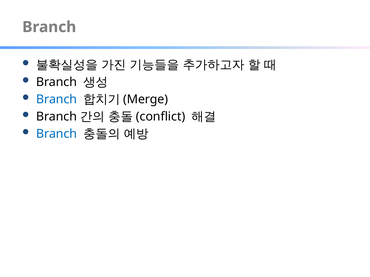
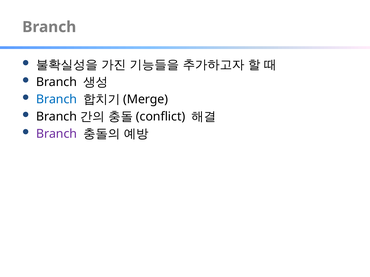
Branch at (57, 134) colour: blue -> purple
